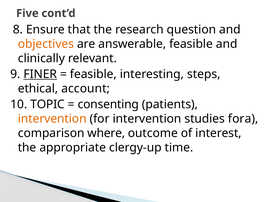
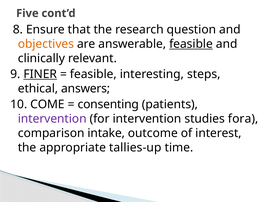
feasible at (191, 44) underline: none -> present
account: account -> answers
TOPIC: TOPIC -> COME
intervention at (52, 119) colour: orange -> purple
where: where -> intake
clergy-up: clergy-up -> tallies-up
